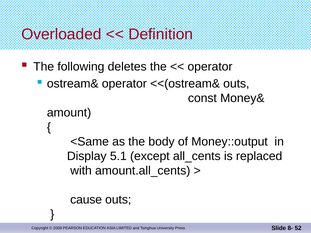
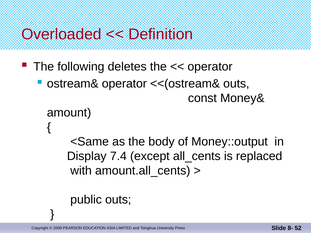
5.1: 5.1 -> 7.4
cause: cause -> public
